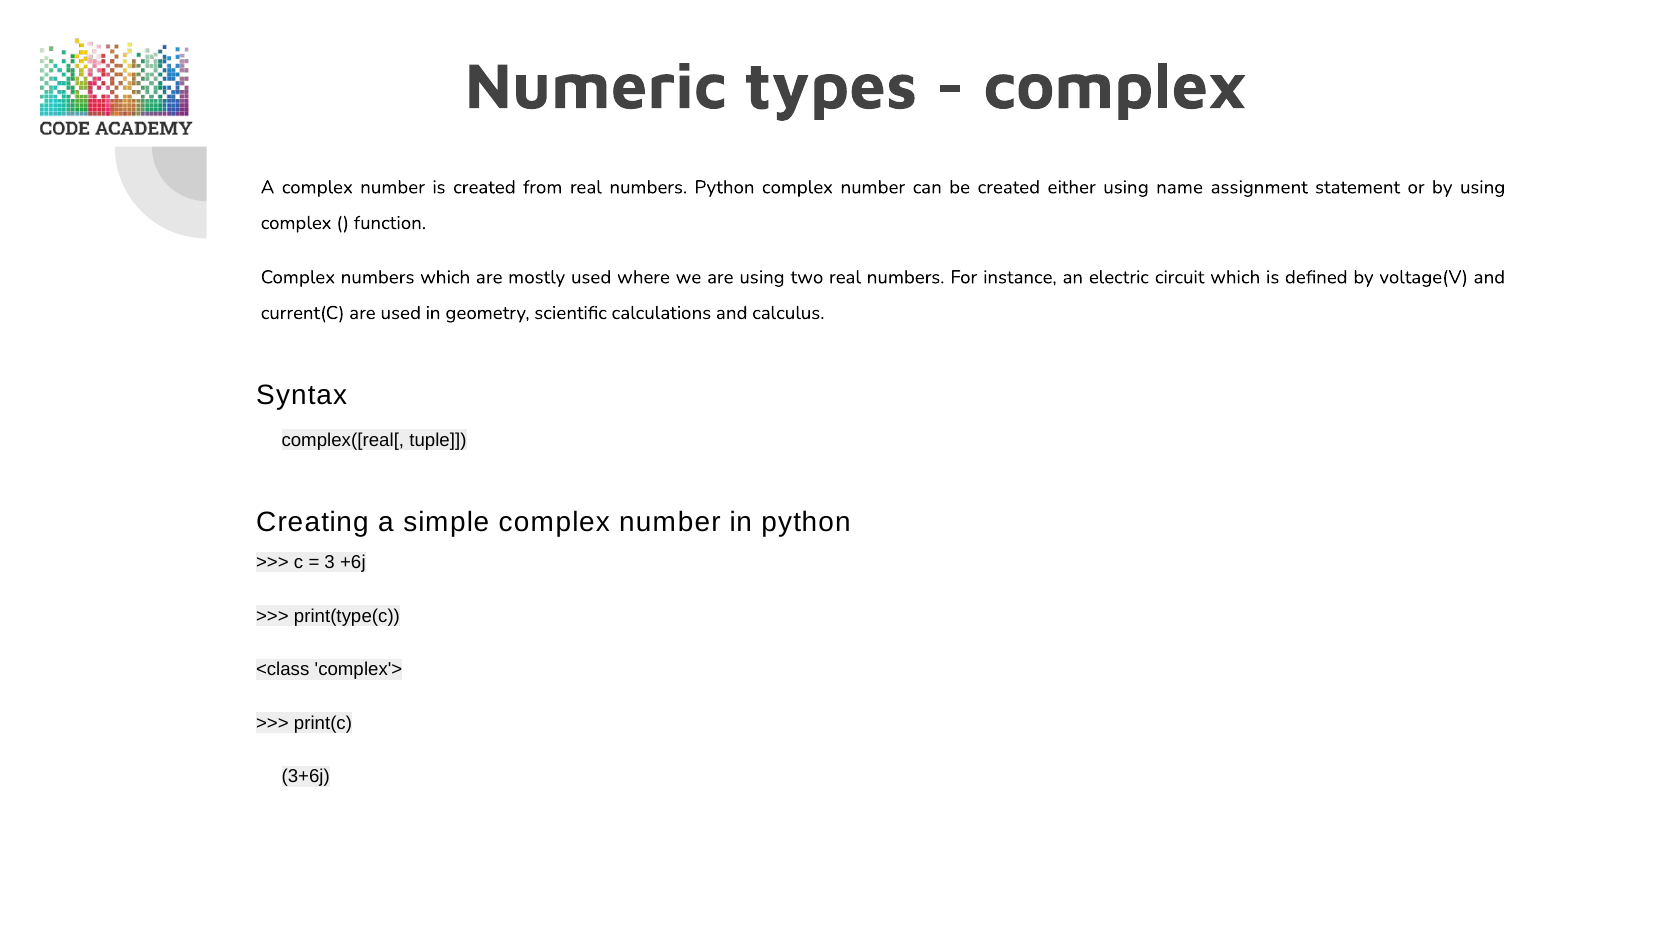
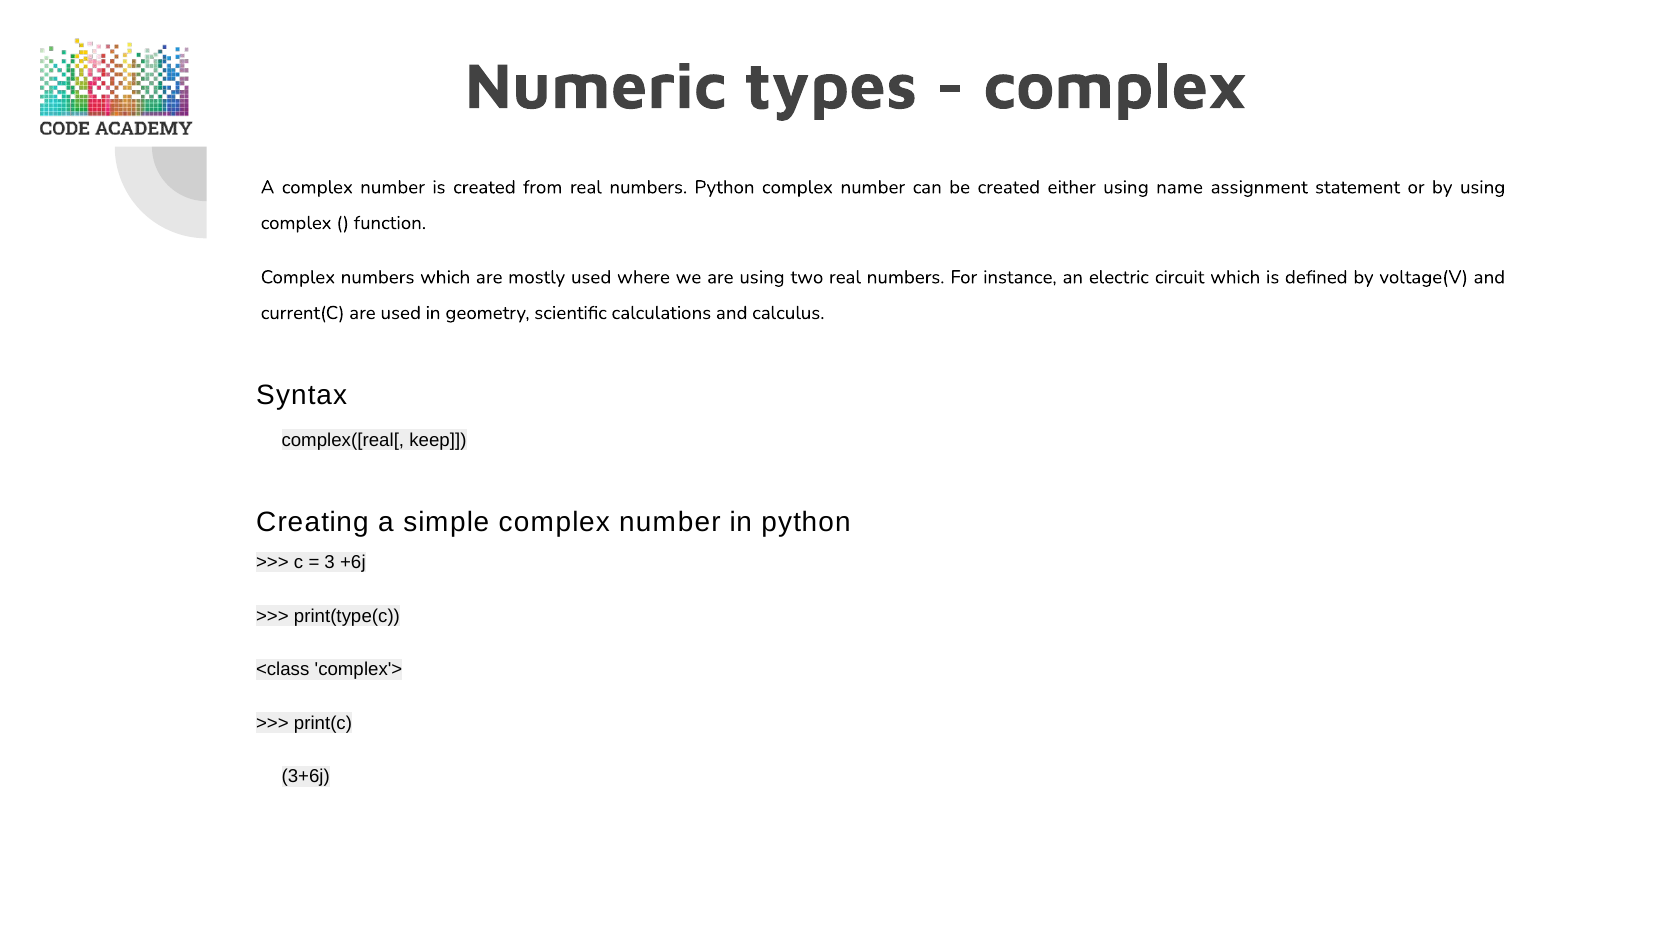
tuple: tuple -> keep
